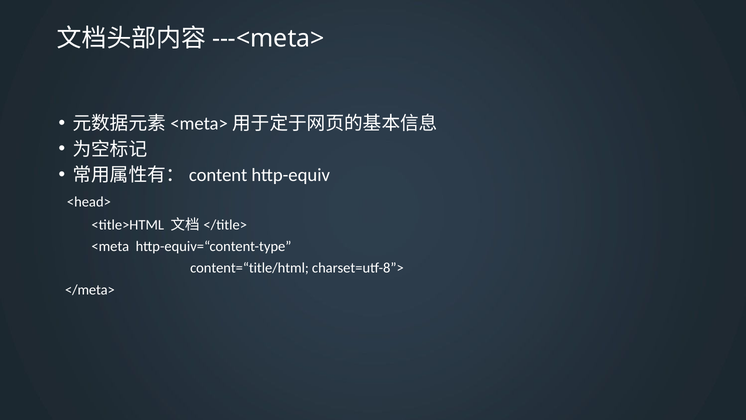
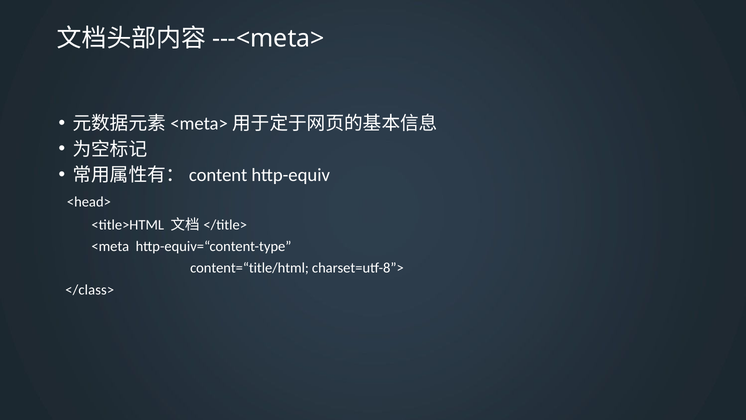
</meta>: </meta> -> </class>
